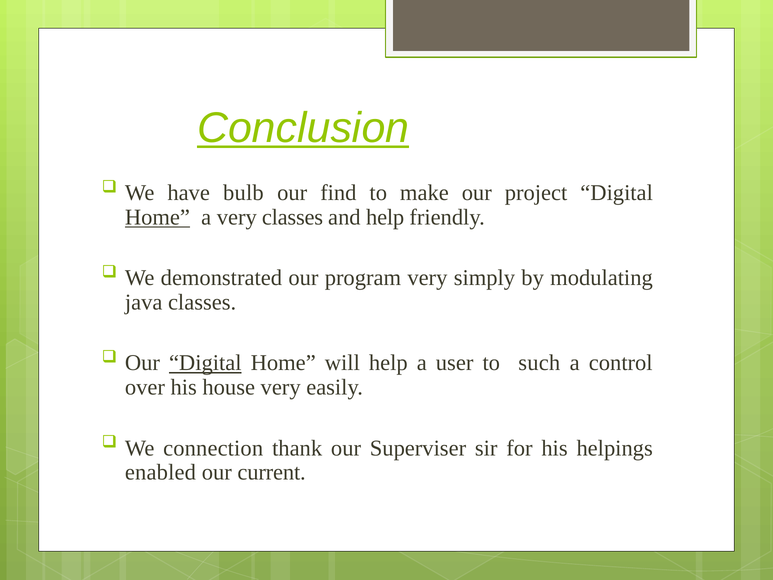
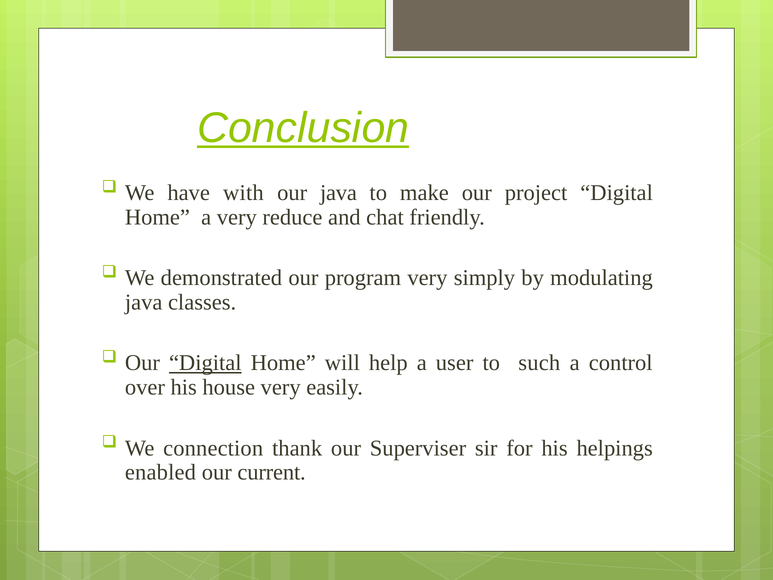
bulb: bulb -> with
our find: find -> java
Home at (157, 217) underline: present -> none
very classes: classes -> reduce
and help: help -> chat
